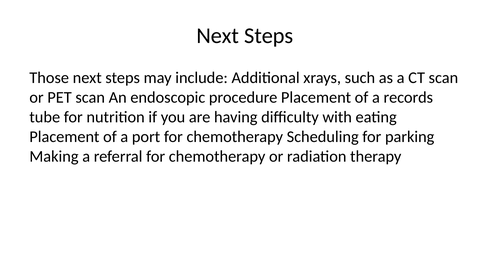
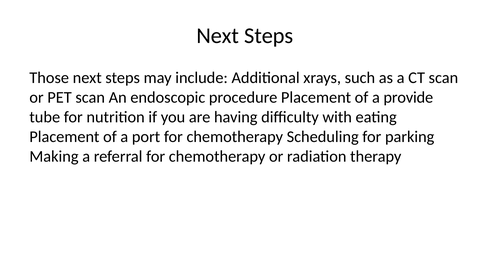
records: records -> provide
